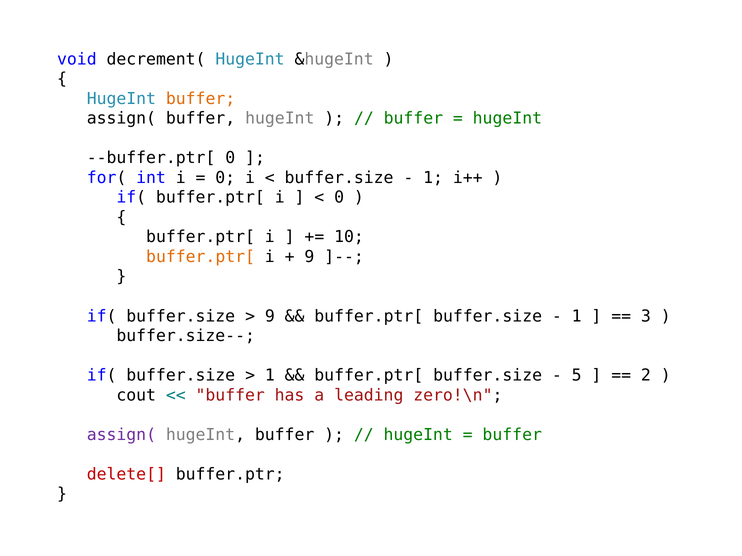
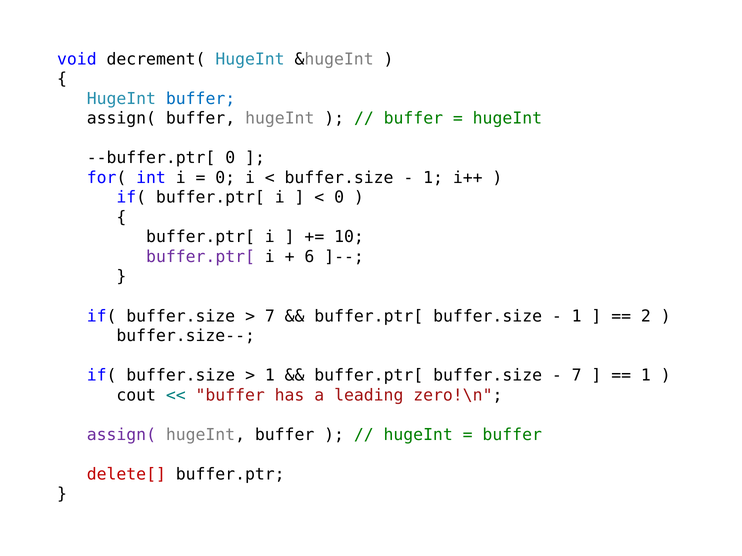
buffer at (201, 99) colour: orange -> blue
buffer.ptr[ at (201, 257) colour: orange -> purple
9 at (309, 257): 9 -> 6
9 at (270, 316): 9 -> 7
3: 3 -> 2
5 at (577, 376): 5 -> 7
2 at (646, 376): 2 -> 1
